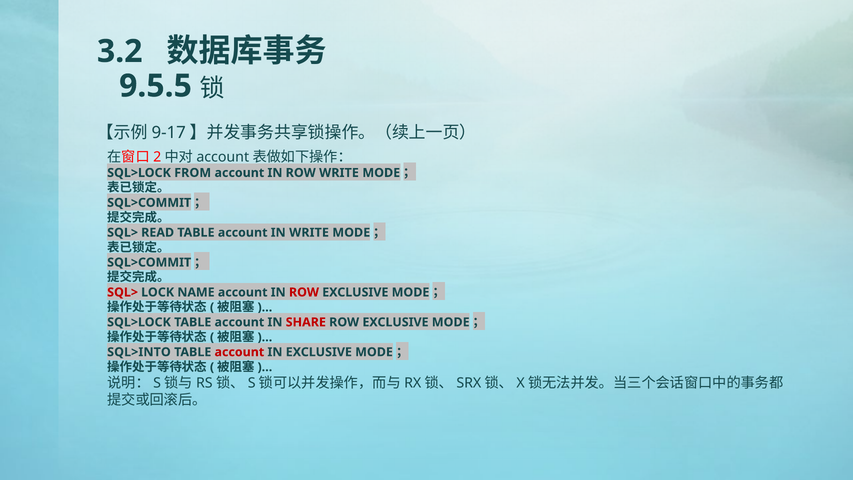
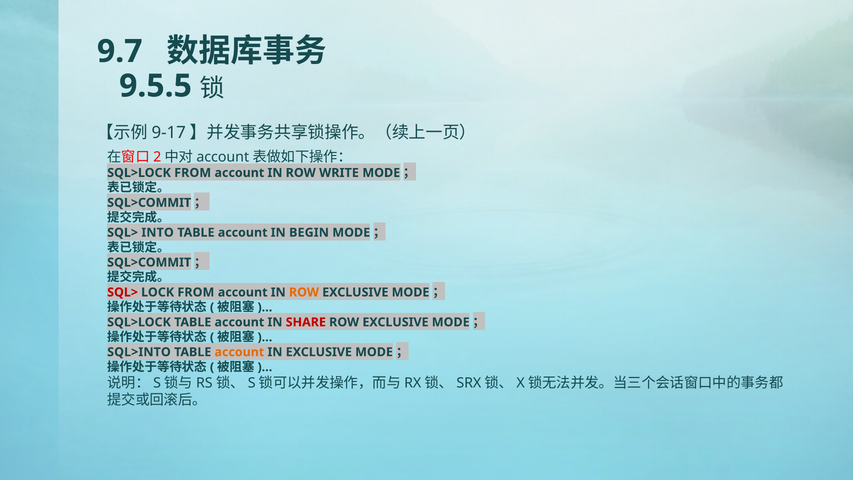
3.2: 3.2 -> 9.7
READ: READ -> INTO
IN WRITE: WRITE -> BEGIN
LOCK NAME: NAME -> FROM
ROW at (304, 292) colour: red -> orange
account at (239, 352) colour: red -> orange
